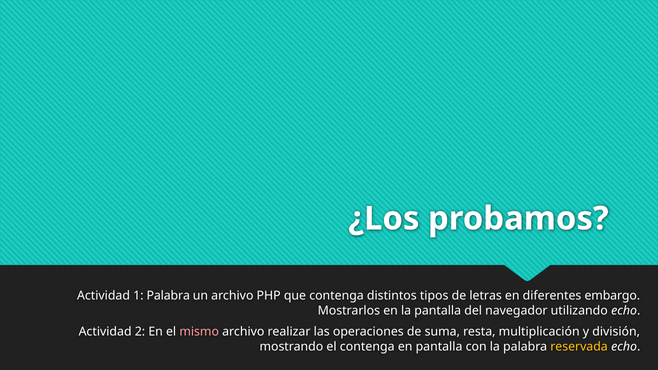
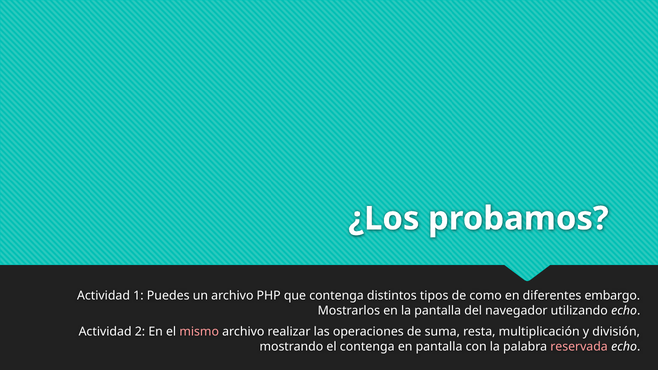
1 Palabra: Palabra -> Puedes
letras: letras -> como
reservada colour: yellow -> pink
